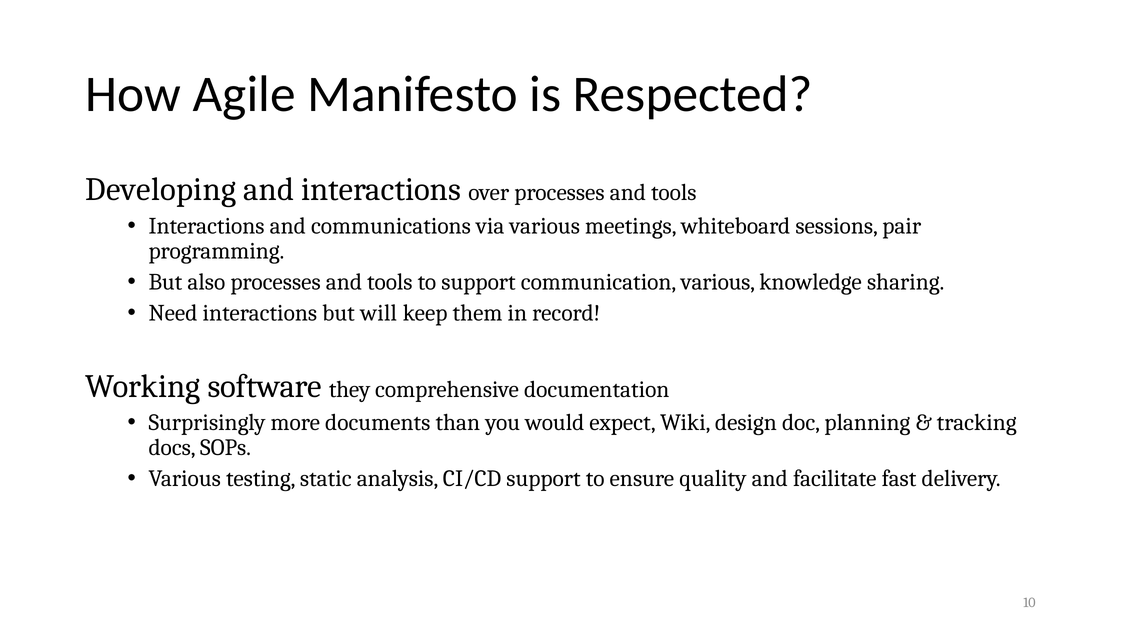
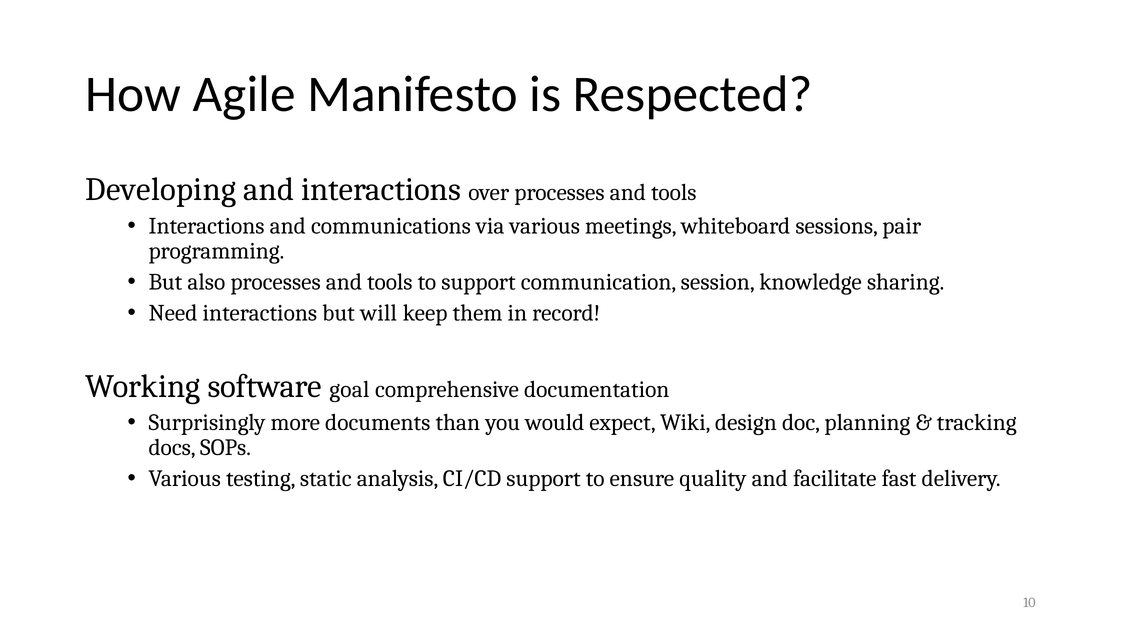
communication various: various -> session
they: they -> goal
